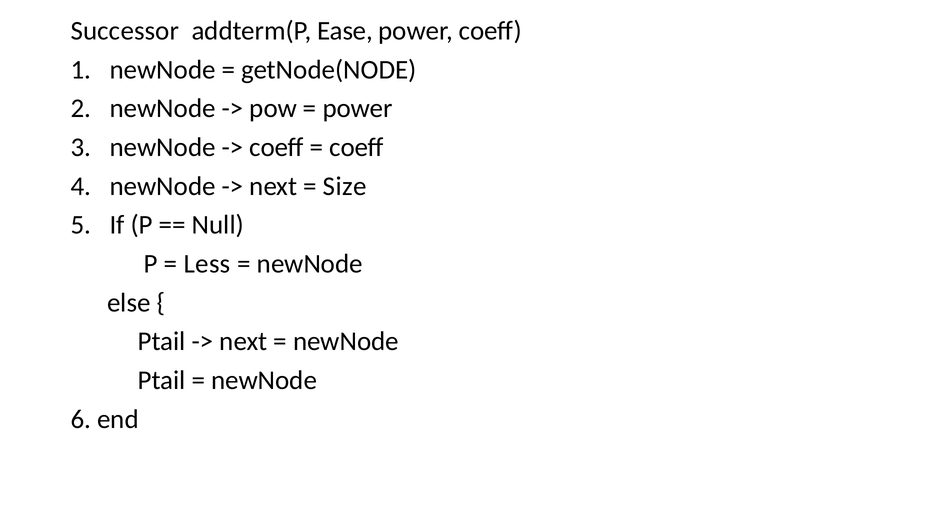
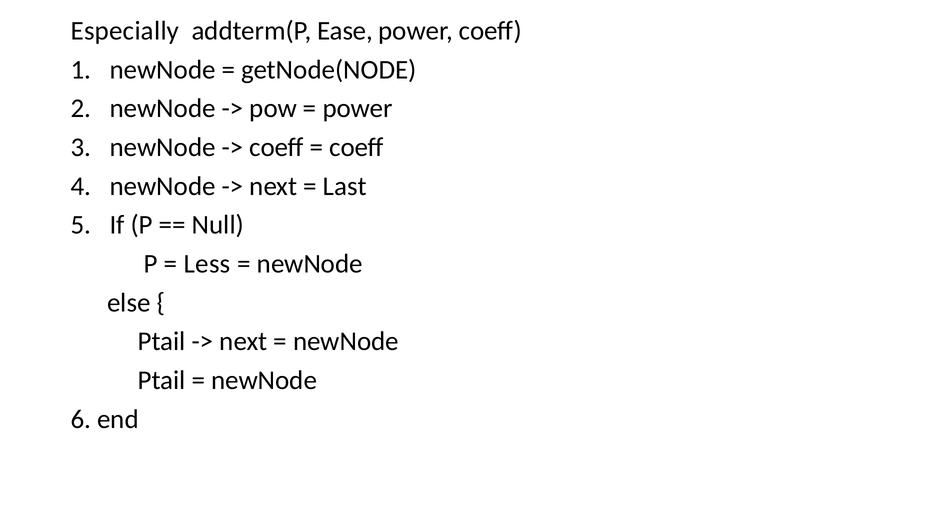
Successor: Successor -> Especially
Size: Size -> Last
